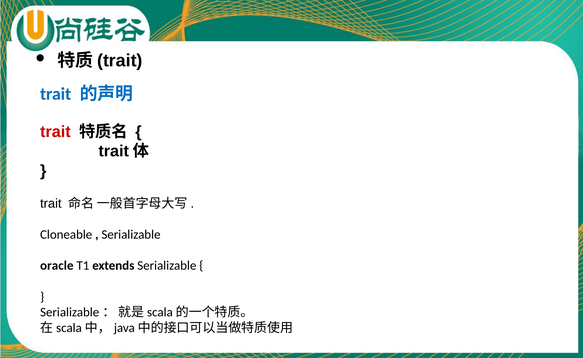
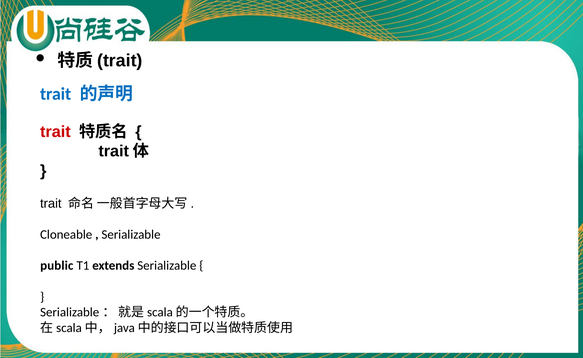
oracle: oracle -> public
